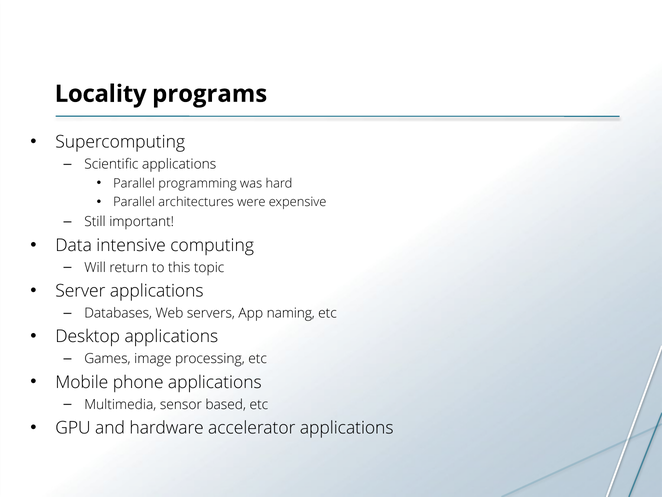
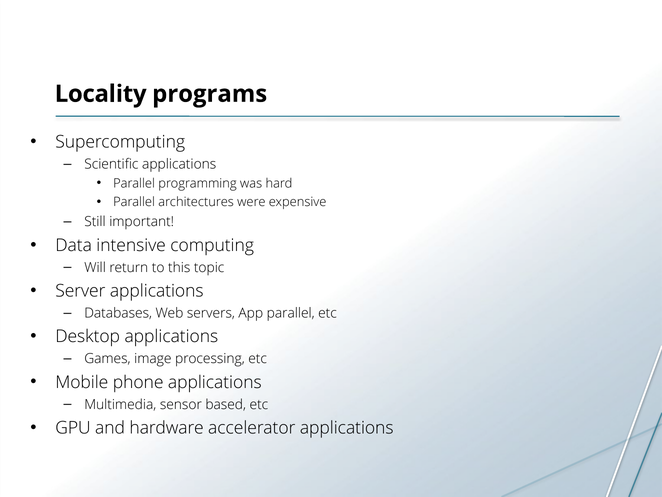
App naming: naming -> parallel
